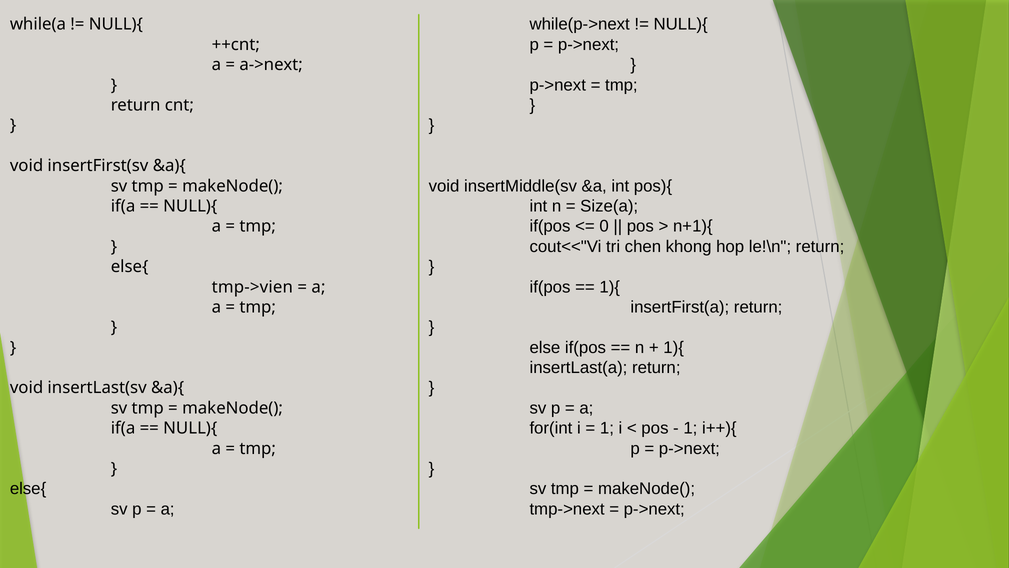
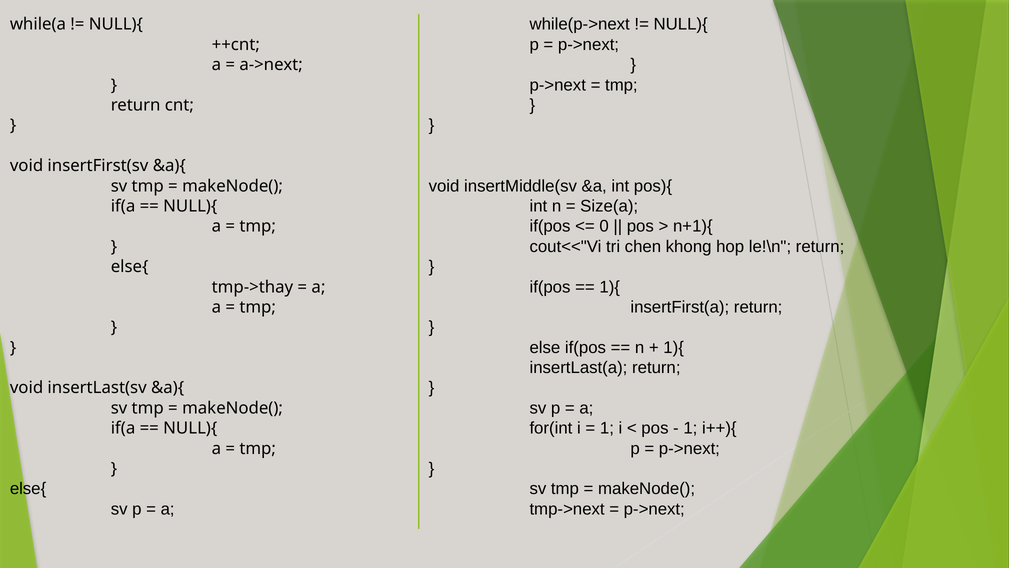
tmp->vien: tmp->vien -> tmp->thay
